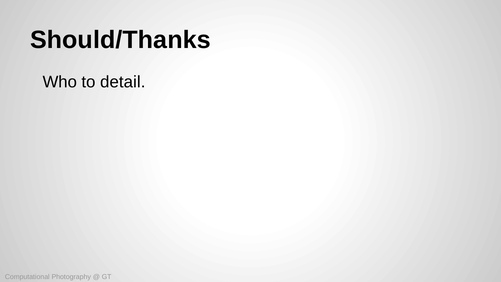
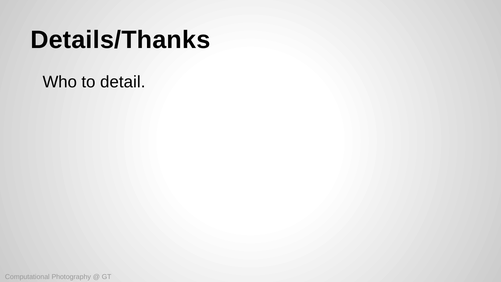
Should/Thanks: Should/Thanks -> Details/Thanks
